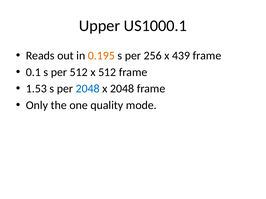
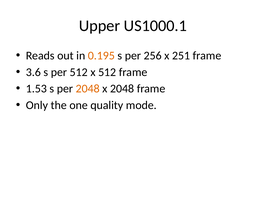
439: 439 -> 251
0.1: 0.1 -> 3.6
2048 at (88, 89) colour: blue -> orange
